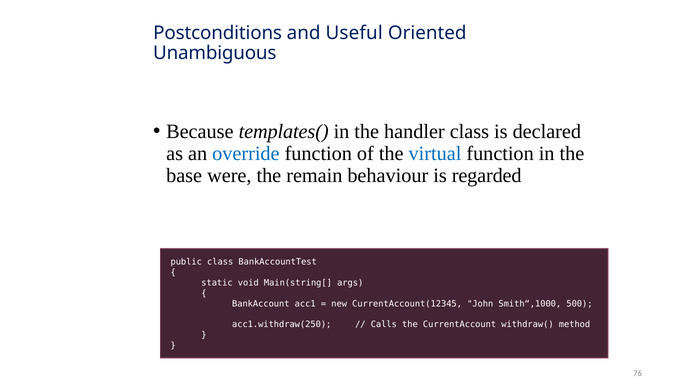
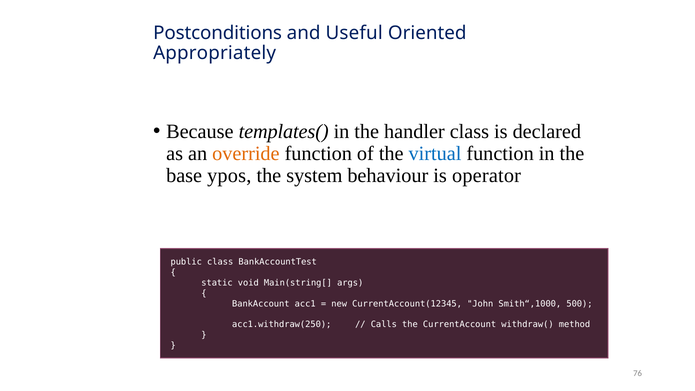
Unambiguous: Unambiguous -> Appropriately
override colour: blue -> orange
were: were -> ypos
remain: remain -> system
regarded: regarded -> operator
